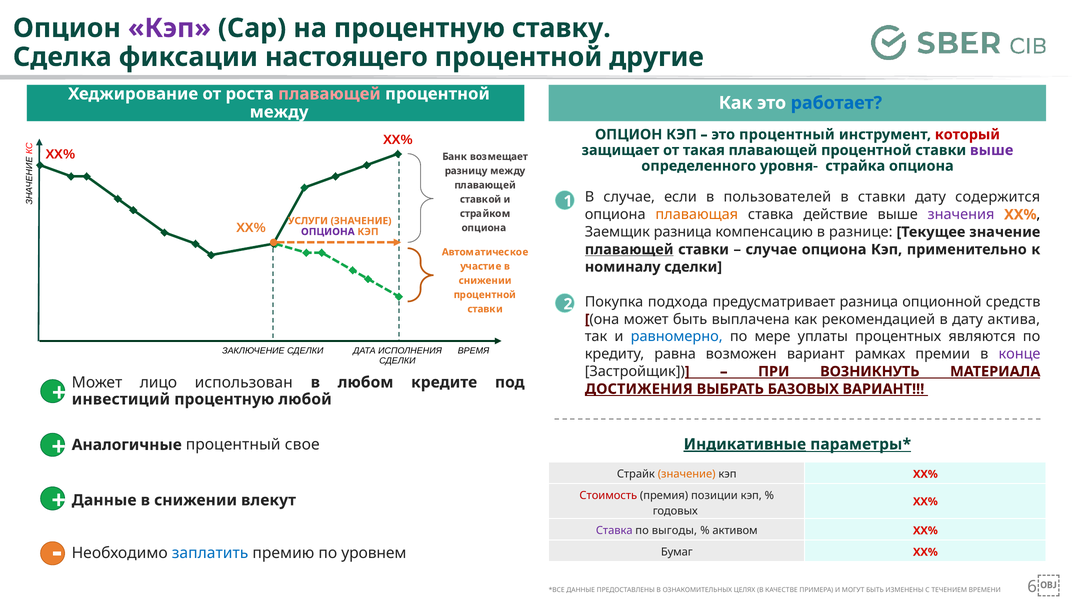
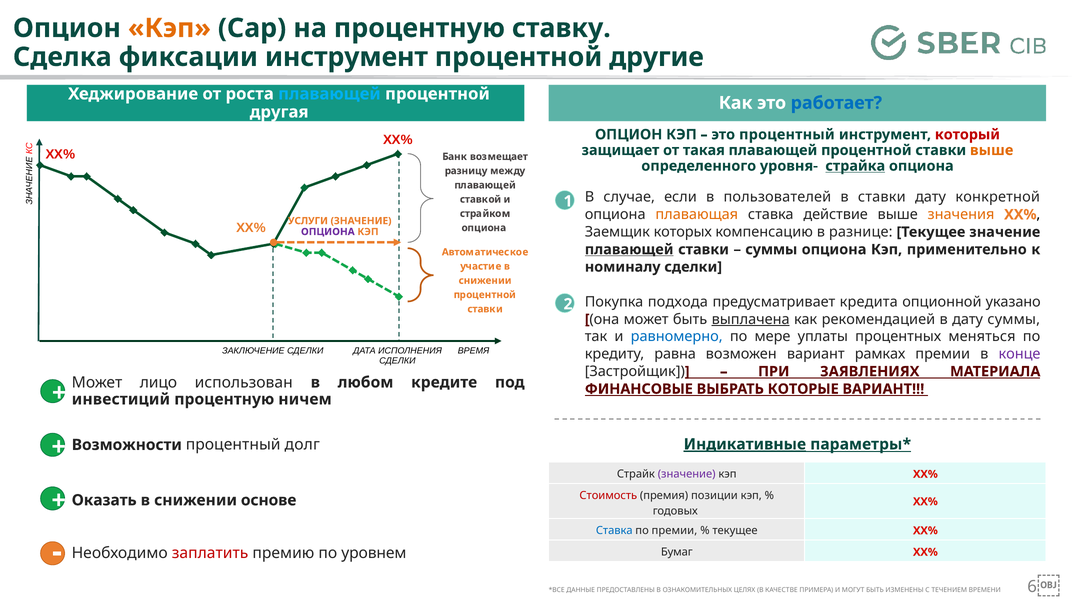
Кэп at (169, 28) colour: purple -> orange
фиксации настоящего: настоящего -> инструмент
плавающей at (329, 94) colour: pink -> light blue
между at (279, 112): между -> другая
выше at (992, 150) colour: purple -> orange
страйка underline: none -> present
содержится: содержится -> конкретной
значения colour: purple -> orange
Заемщик разница: разница -> которых
случае at (771, 250): случае -> суммы
предусматривает разница: разница -> кредита
средств: средств -> указано
выплачена underline: none -> present
дату актива: актива -> суммы
являются: являются -> меняться
ВОЗНИКНУТЬ: ВОЗНИКНУТЬ -> ЗАЯВЛЕНИЯХ
ДОСТИЖЕНИЯ: ДОСТИЖЕНИЯ -> ФИНАНСОВЫЕ
БАЗОВЫХ: БАЗОВЫХ -> КОТОРЫЕ
любой: любой -> ничем
Аналогичные: Аналогичные -> Возможности
свое: свое -> долг
значение at (687, 475) colour: orange -> purple
Данные at (104, 501): Данные -> Оказать
влекут: влекут -> основе
Ставка at (614, 531) colour: purple -> blue
по выгоды: выгоды -> премии
активом at (735, 531): активом -> текущее
заплатить colour: blue -> red
